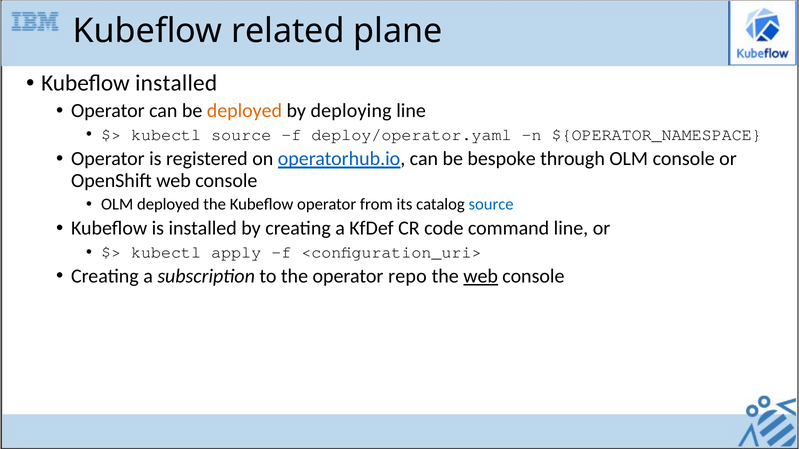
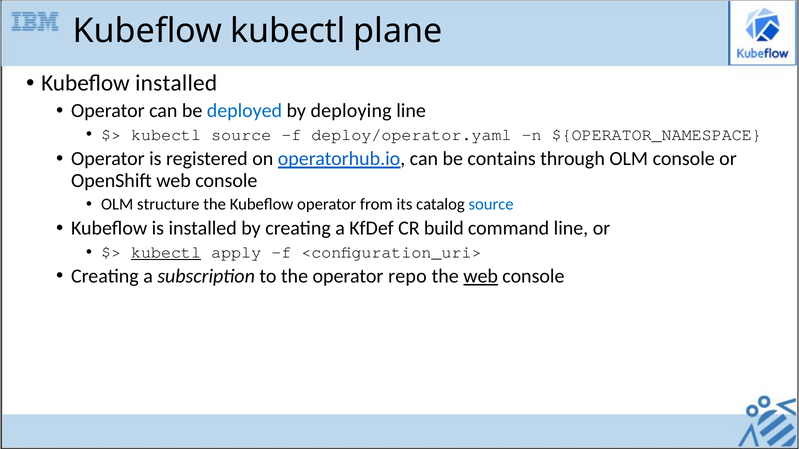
Kubeflow related: related -> kubectl
deployed at (244, 111) colour: orange -> blue
bespoke: bespoke -> contains
OLM deployed: deployed -> structure
code: code -> build
kubectl at (166, 252) underline: none -> present
